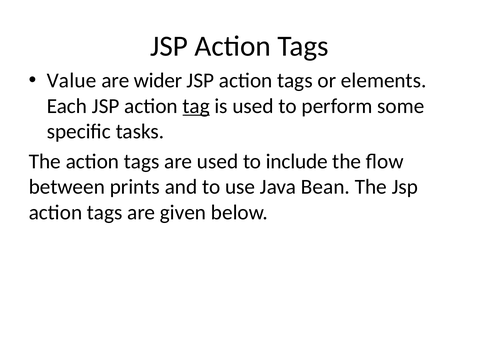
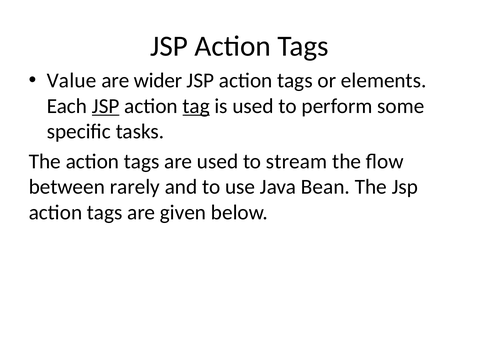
JSP at (106, 106) underline: none -> present
include: include -> stream
prints: prints -> rarely
